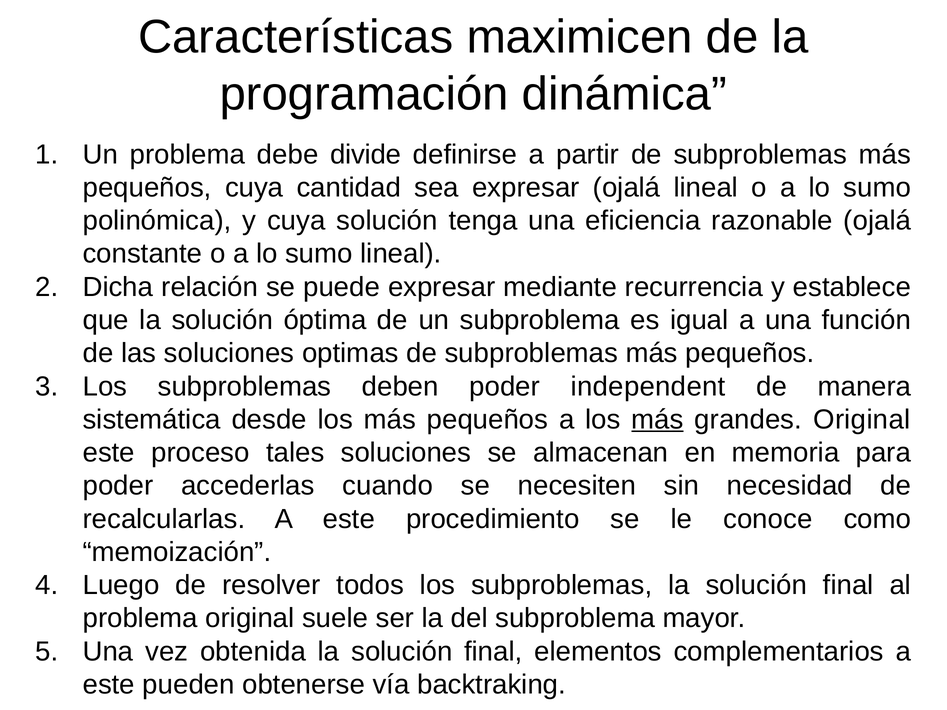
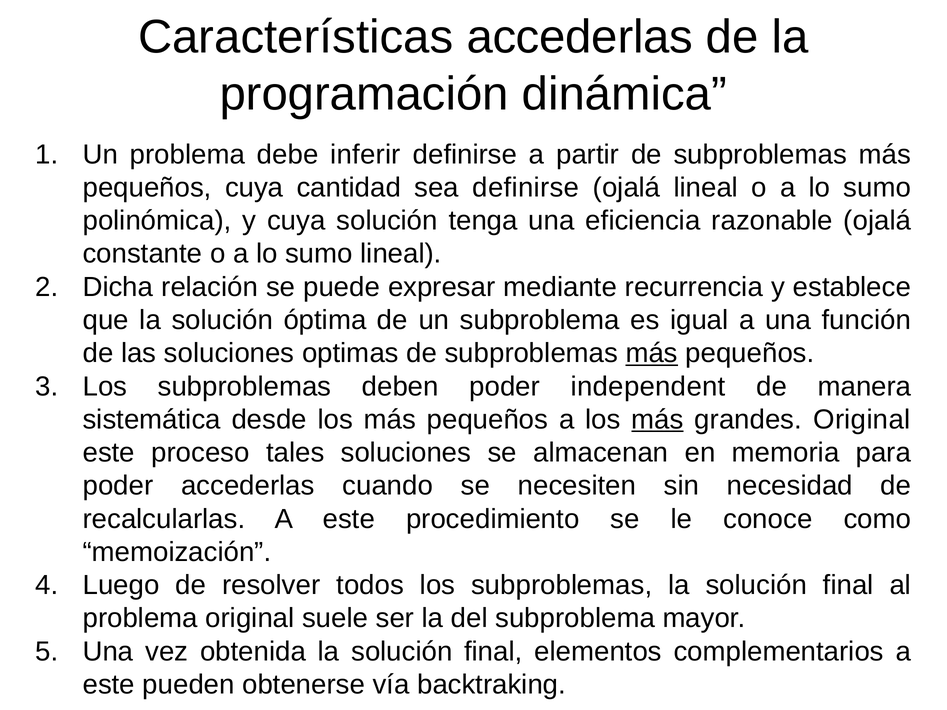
Características maximicen: maximicen -> accederlas
divide: divide -> inferir
sea expresar: expresar -> definirse
más at (652, 353) underline: none -> present
